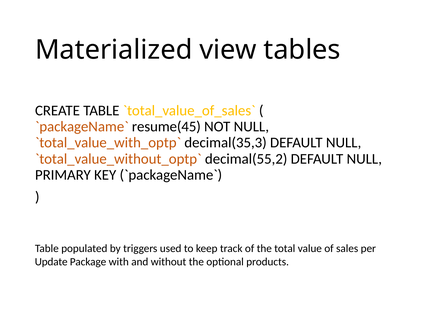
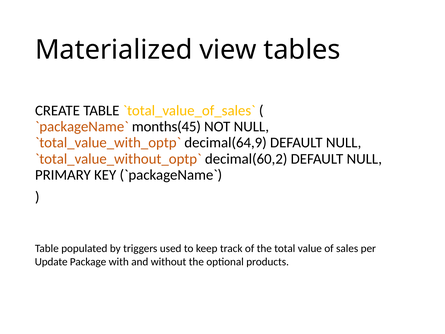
resume(45: resume(45 -> months(45
decimal(35,3: decimal(35,3 -> decimal(64,9
decimal(55,2: decimal(55,2 -> decimal(60,2
